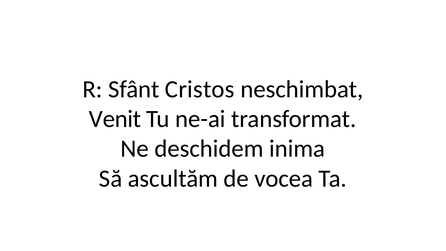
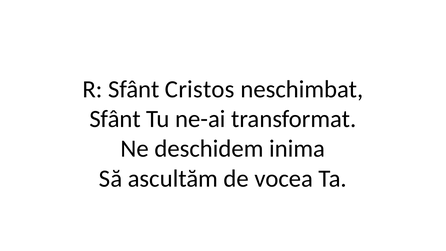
Venit at (115, 119): Venit -> Sfânt
